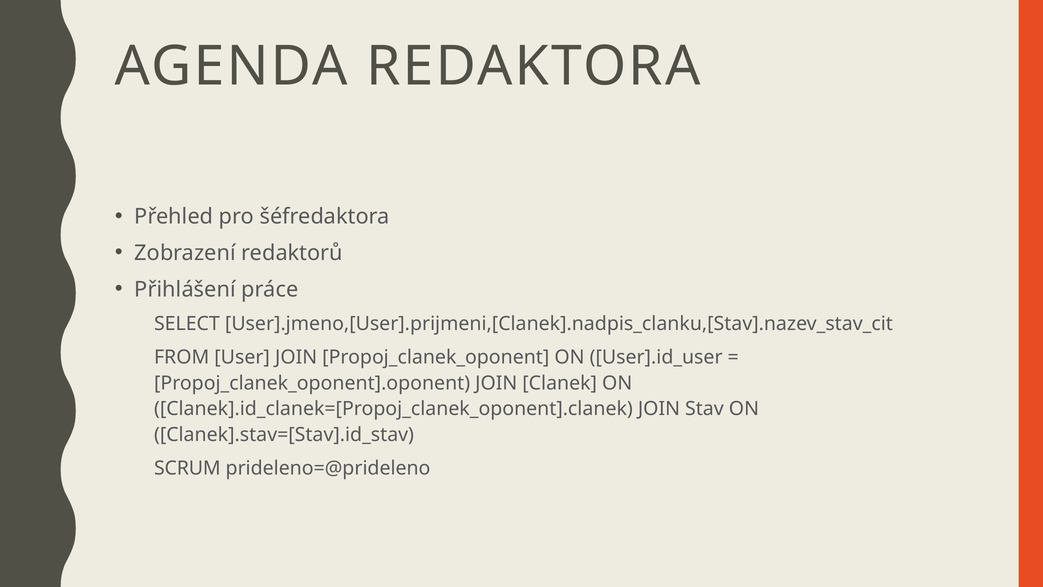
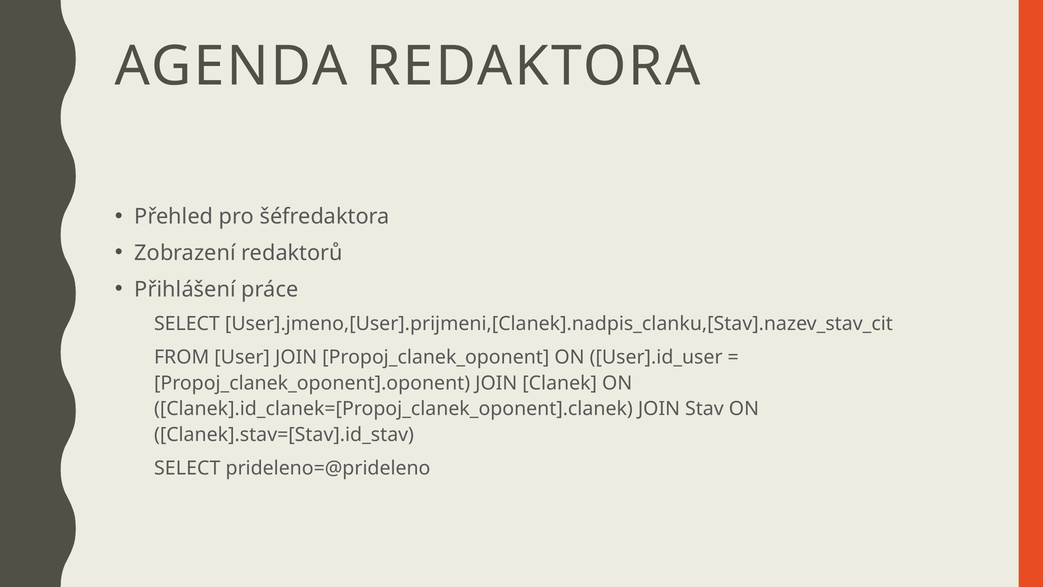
SCRUM at (187, 468): SCRUM -> SELECT
